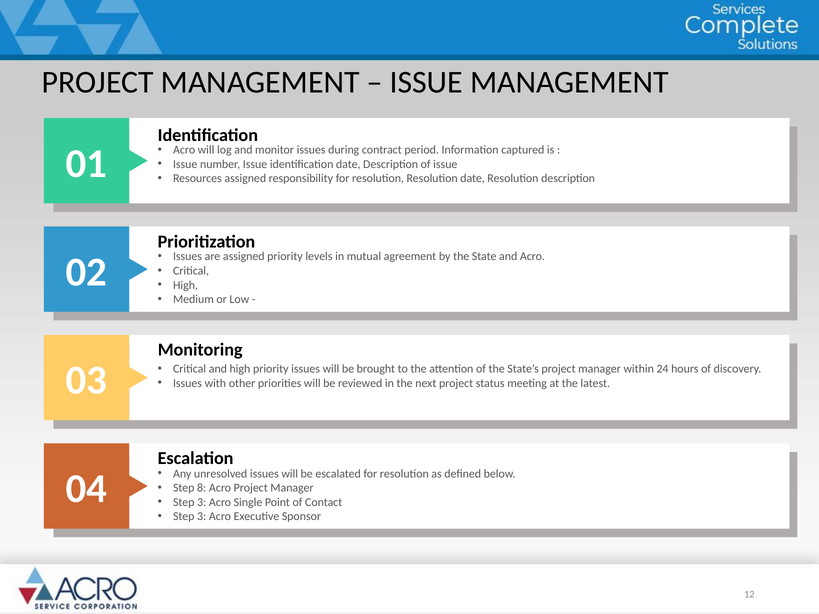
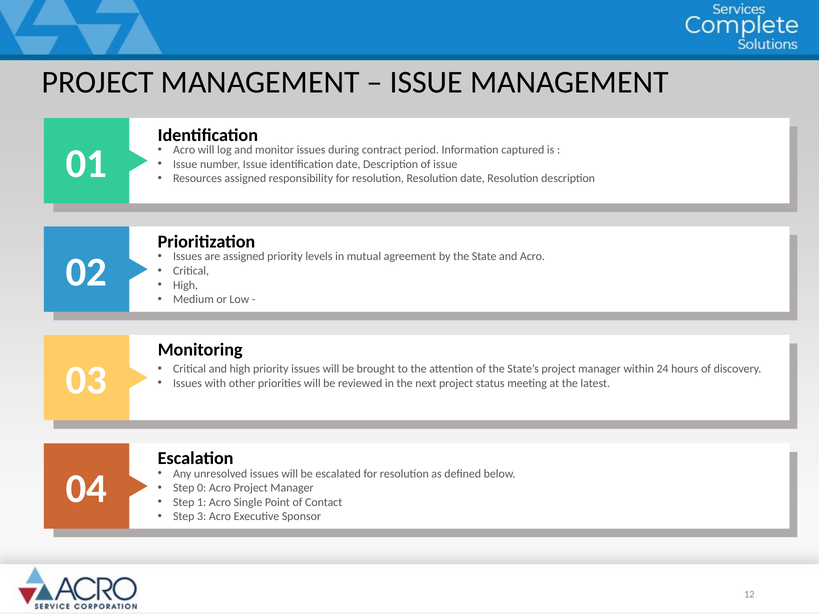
8: 8 -> 0
3 at (202, 502): 3 -> 1
